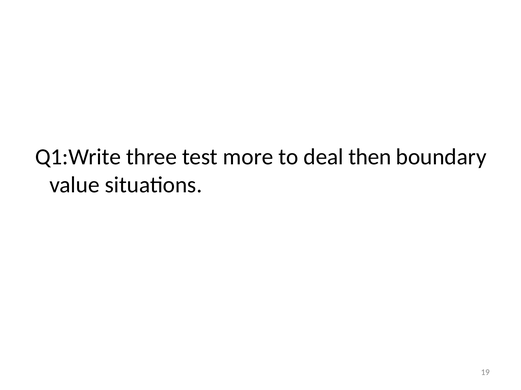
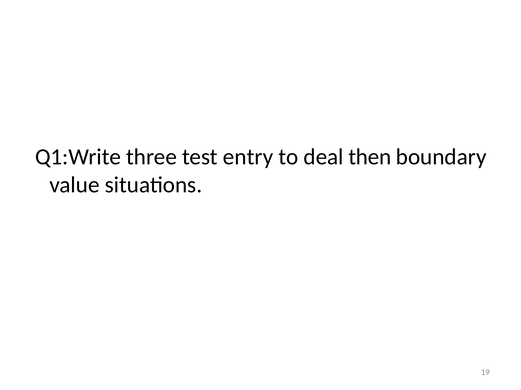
more: more -> entry
